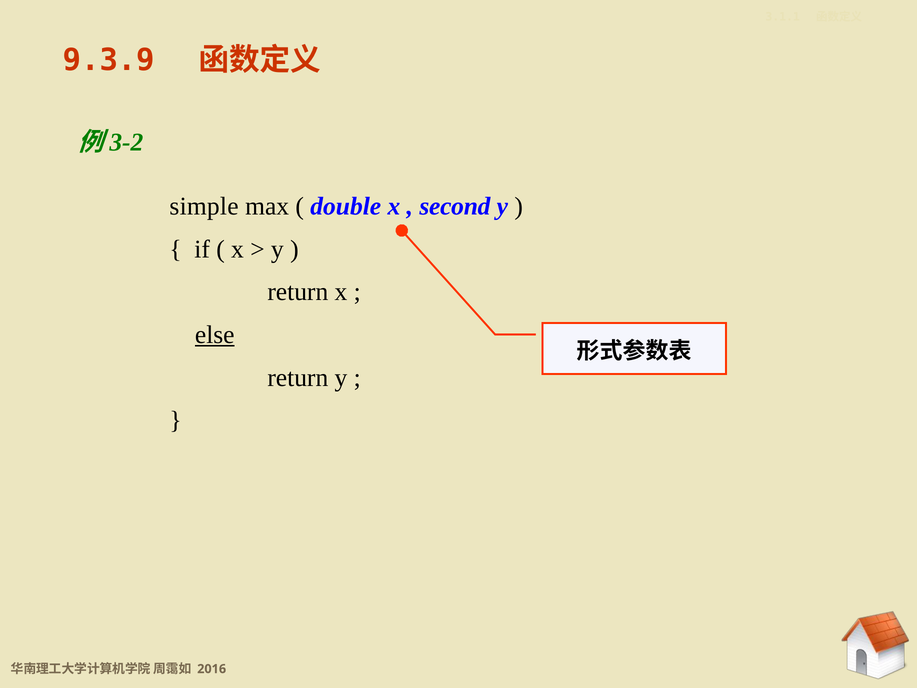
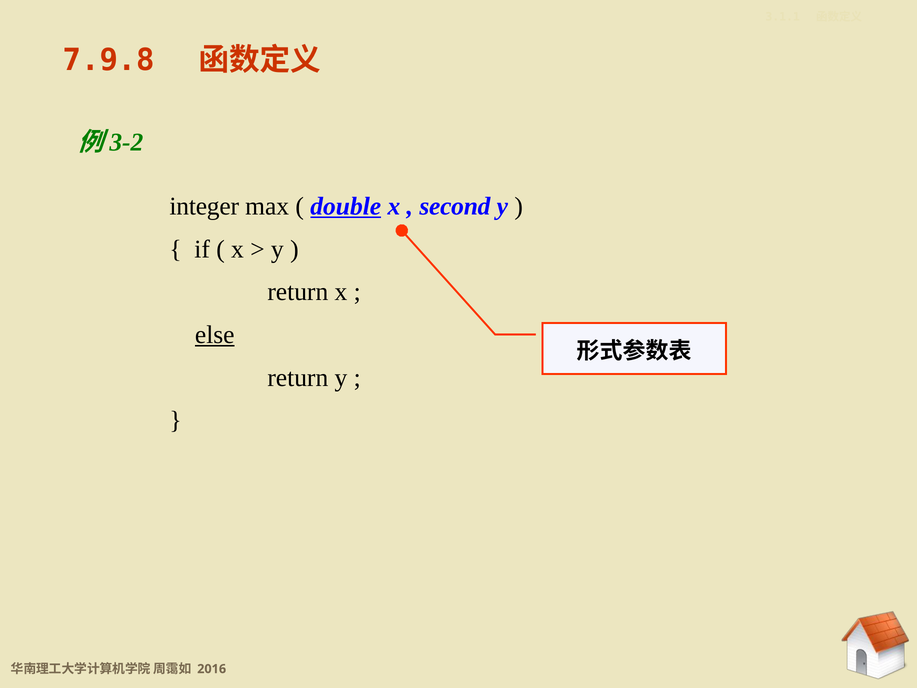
9.3.9: 9.3.9 -> 7.9.8
simple: simple -> integer
double underline: none -> present
